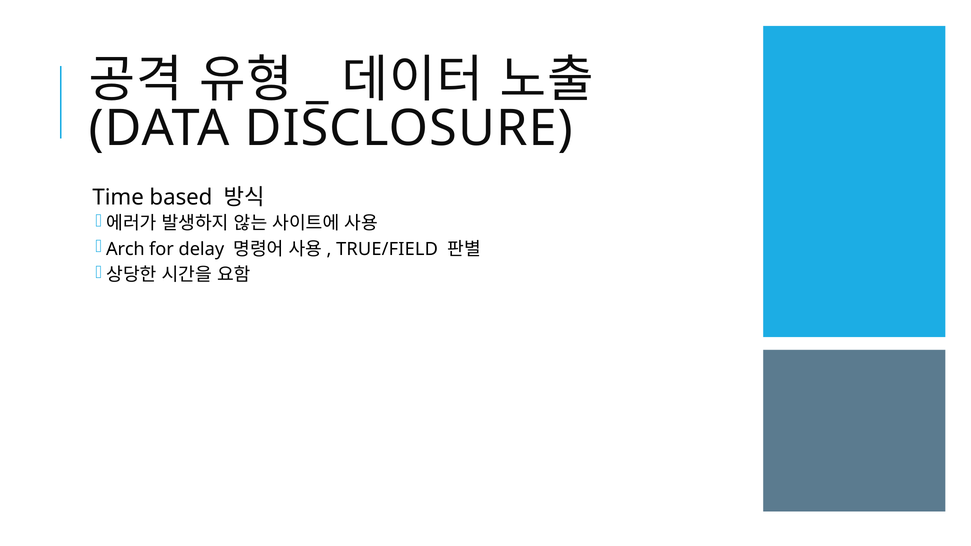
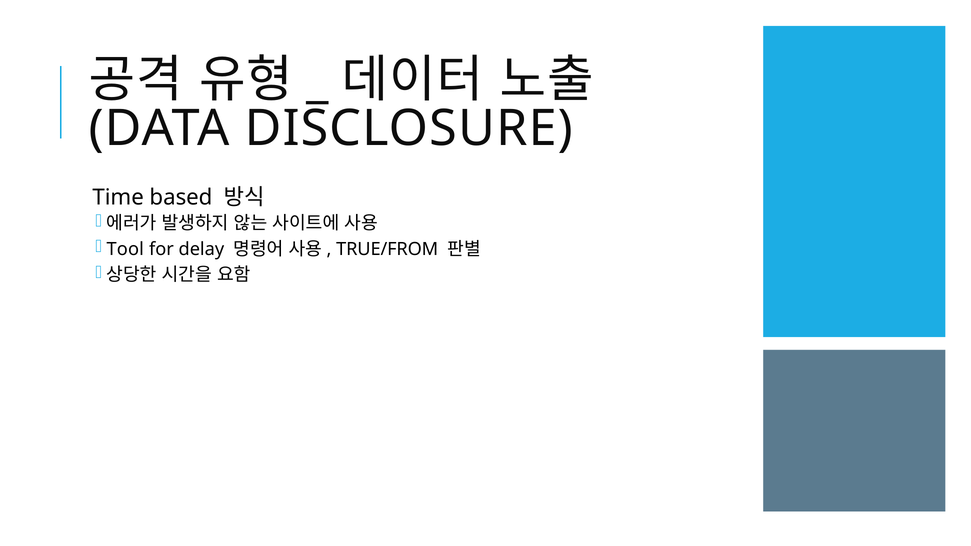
Arch: Arch -> Tool
TRUE/FIELD: TRUE/FIELD -> TRUE/FROM
